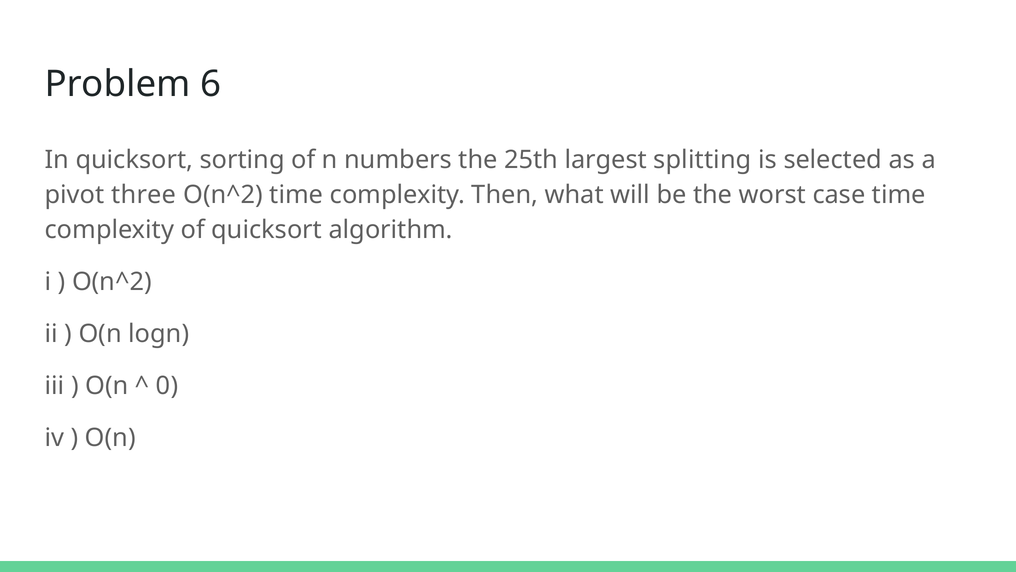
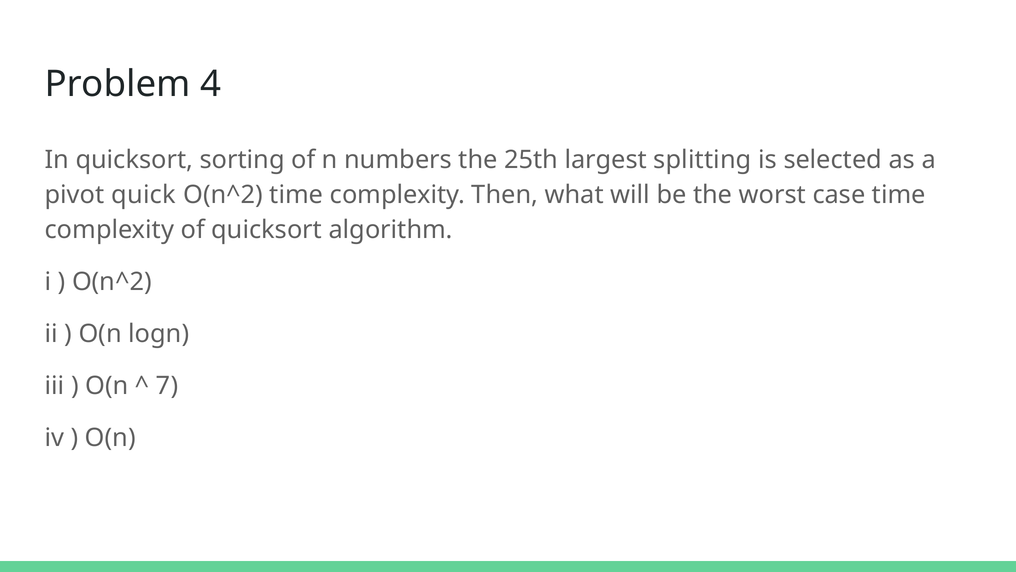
6: 6 -> 4
three: three -> quick
0: 0 -> 7
